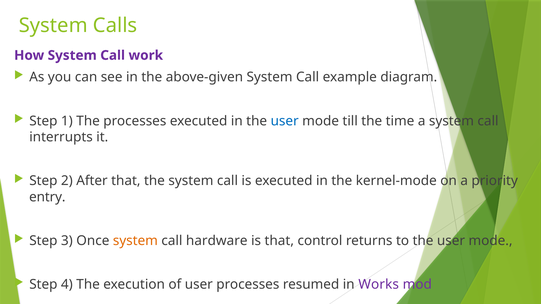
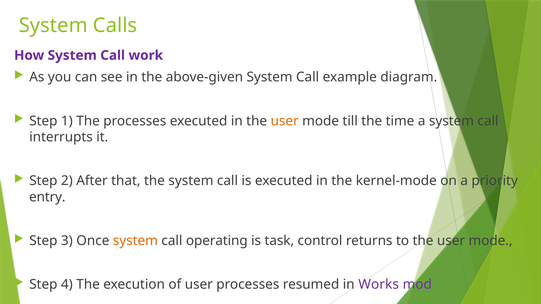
user at (285, 121) colour: blue -> orange
hardware: hardware -> operating
is that: that -> task
